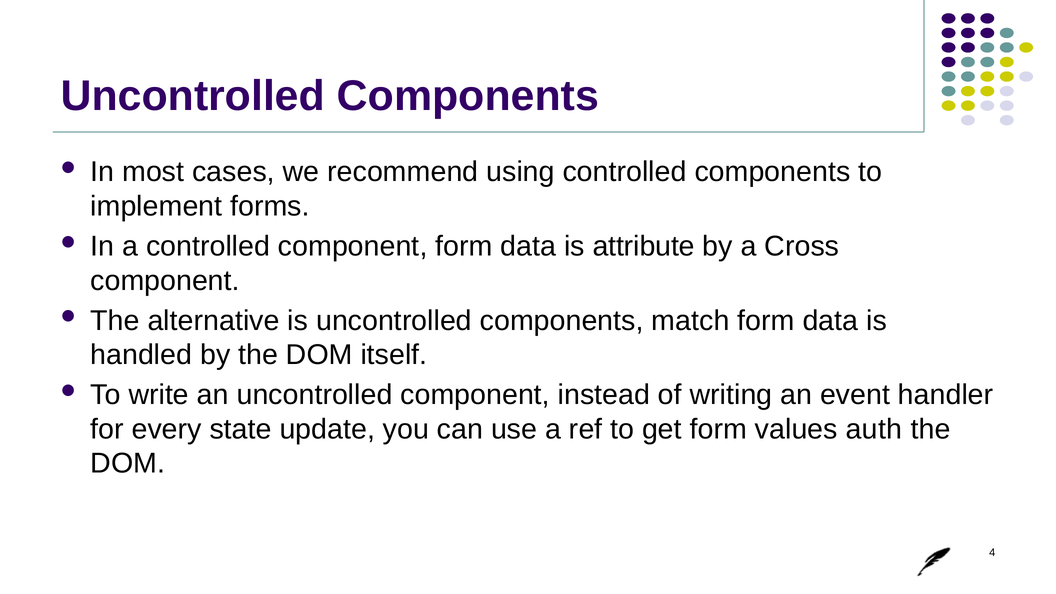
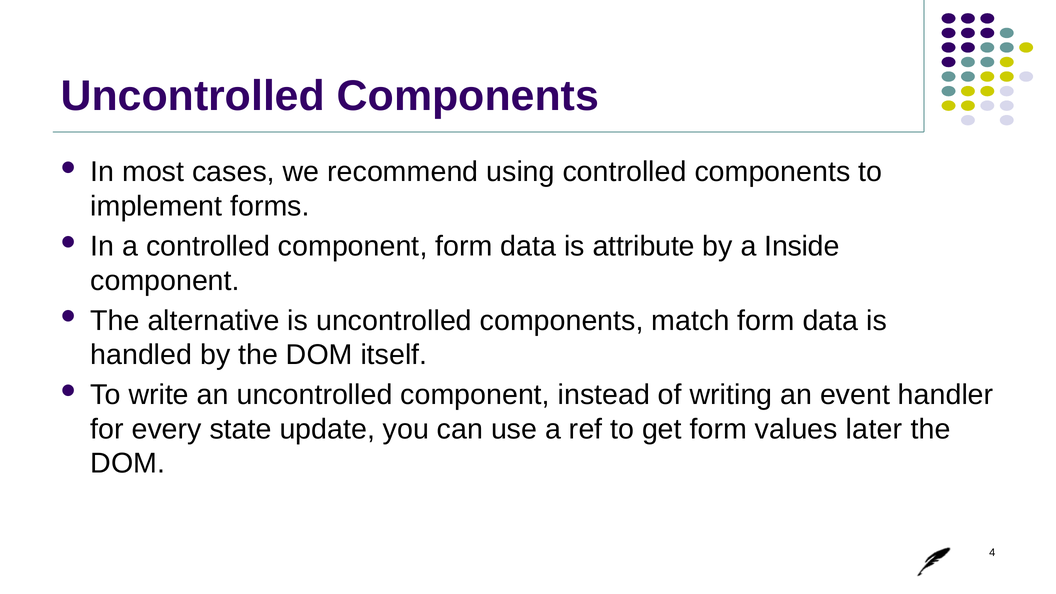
Cross: Cross -> Inside
auth: auth -> later
